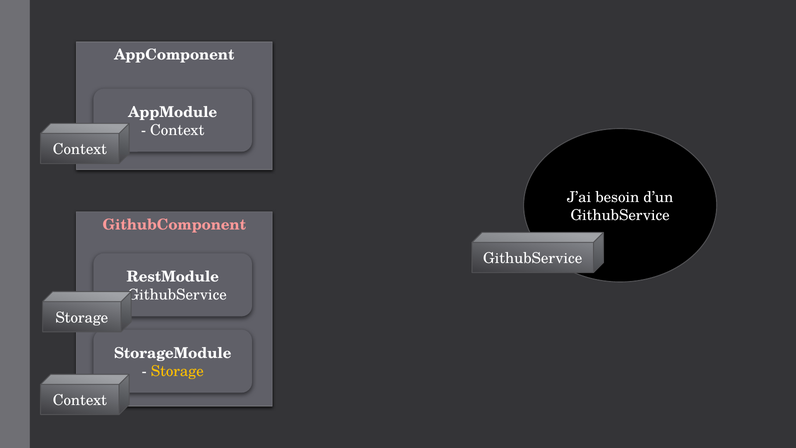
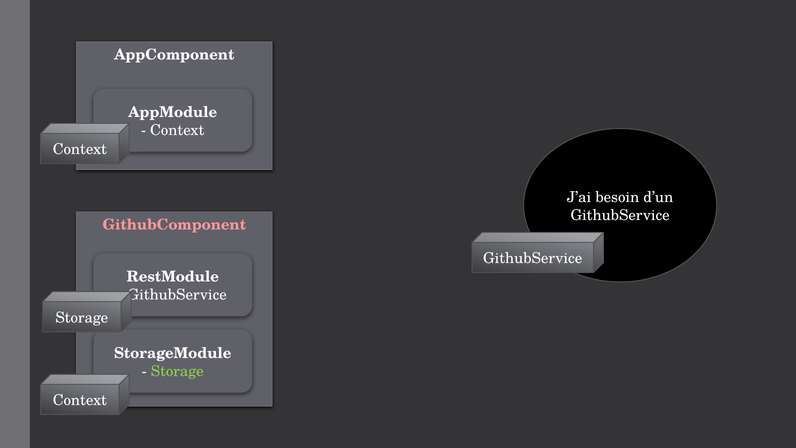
Storage at (177, 371) colour: yellow -> light green
